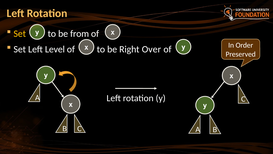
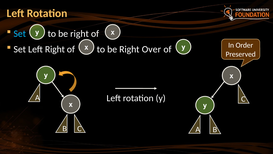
Set at (20, 34) colour: yellow -> light blue
from at (80, 34): from -> right
Left Level: Level -> Right
